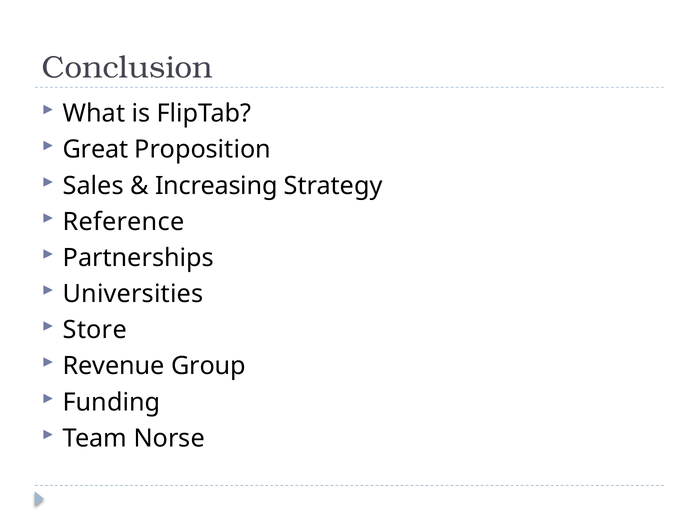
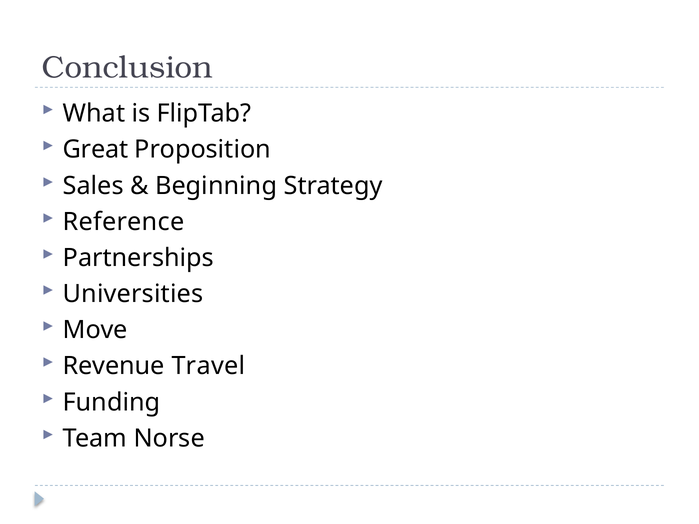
Increasing: Increasing -> Beginning
Store: Store -> Move
Group: Group -> Travel
